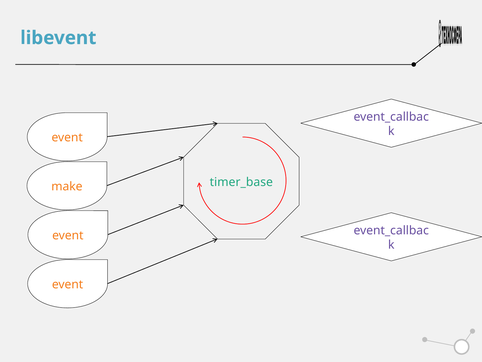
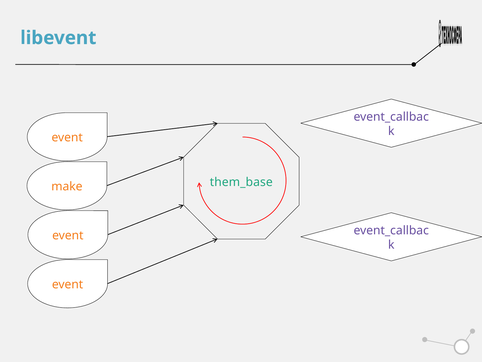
timer_base: timer_base -> them_base
